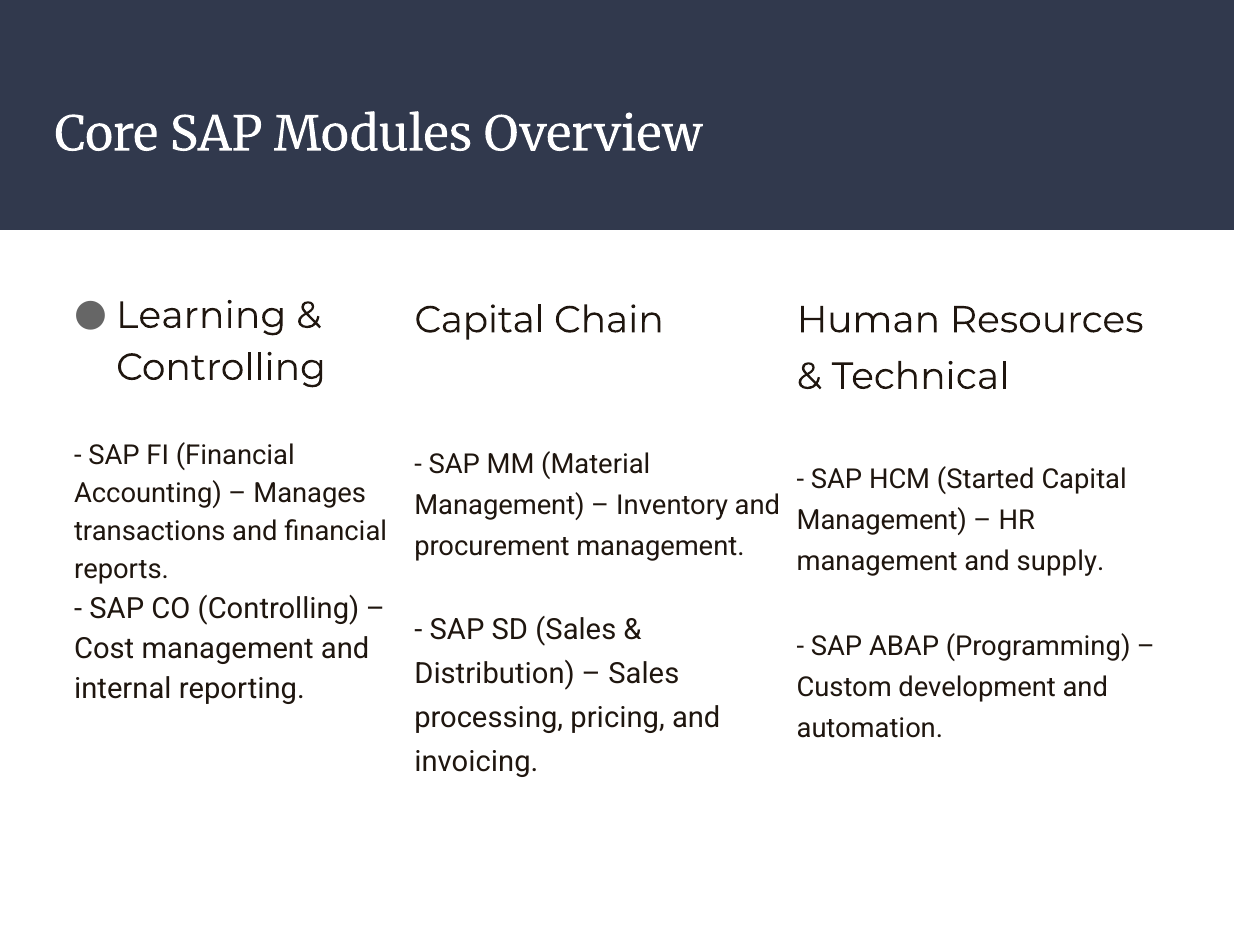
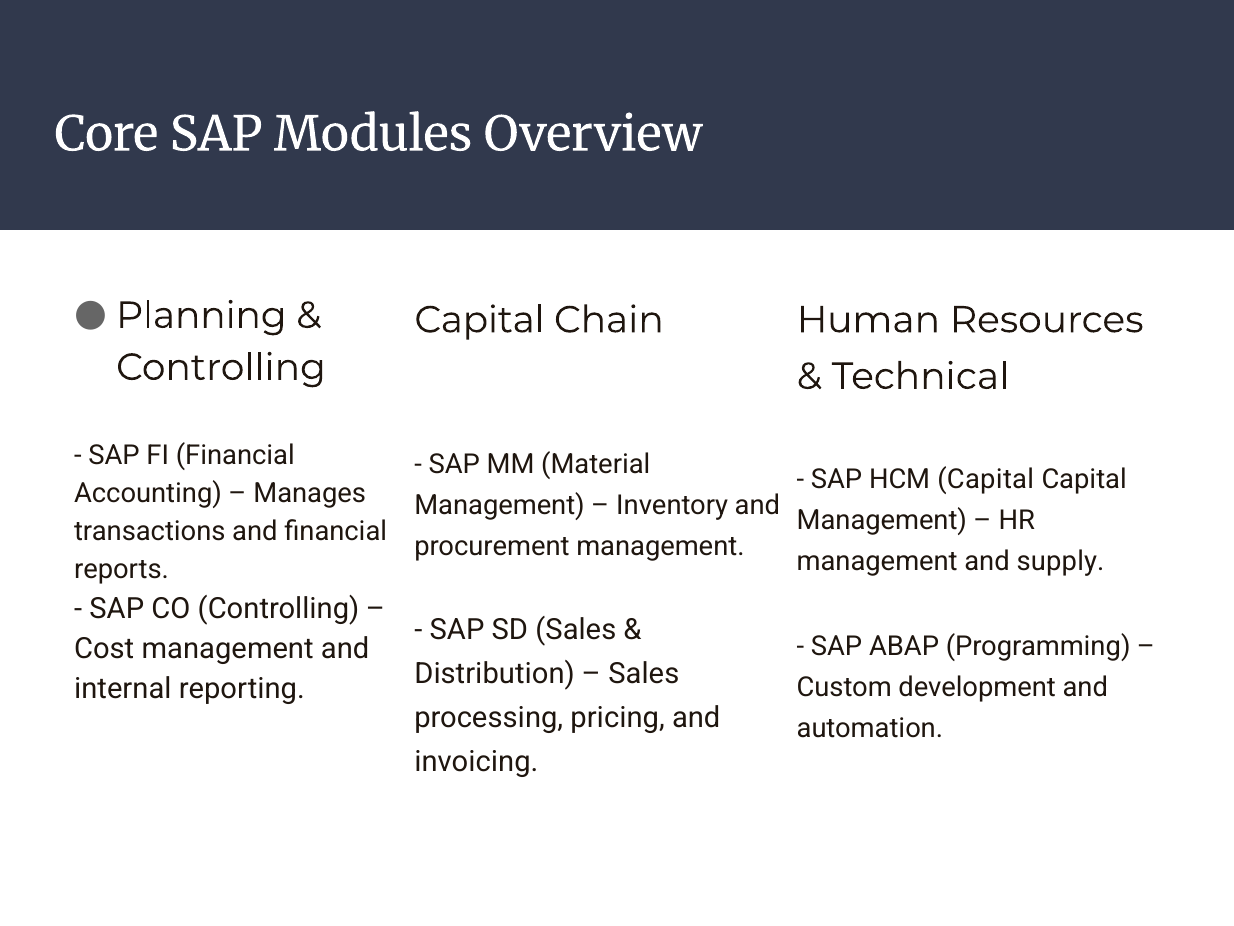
Learning: Learning -> Planning
HCM Started: Started -> Capital
